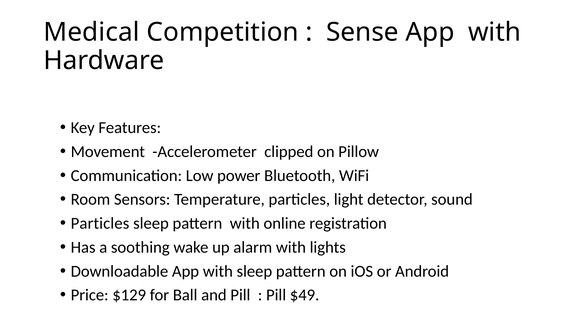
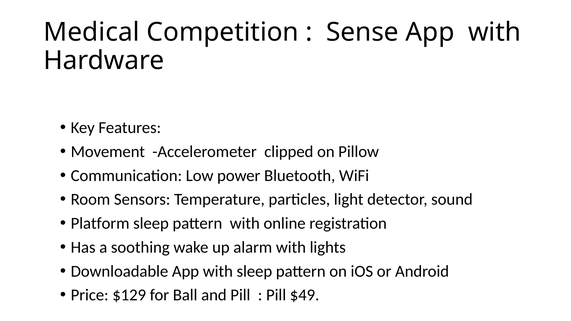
Particles at (100, 223): Particles -> Platform
